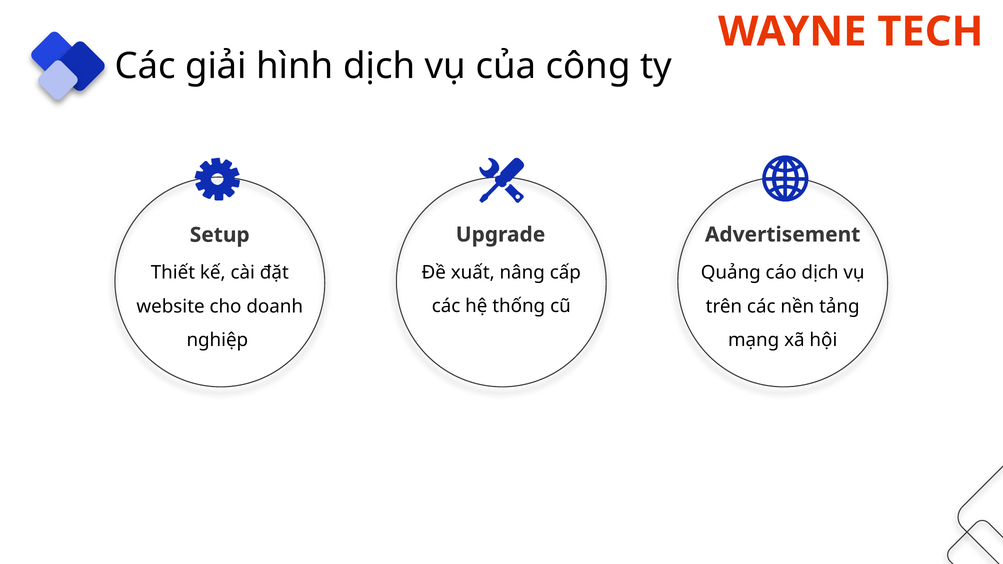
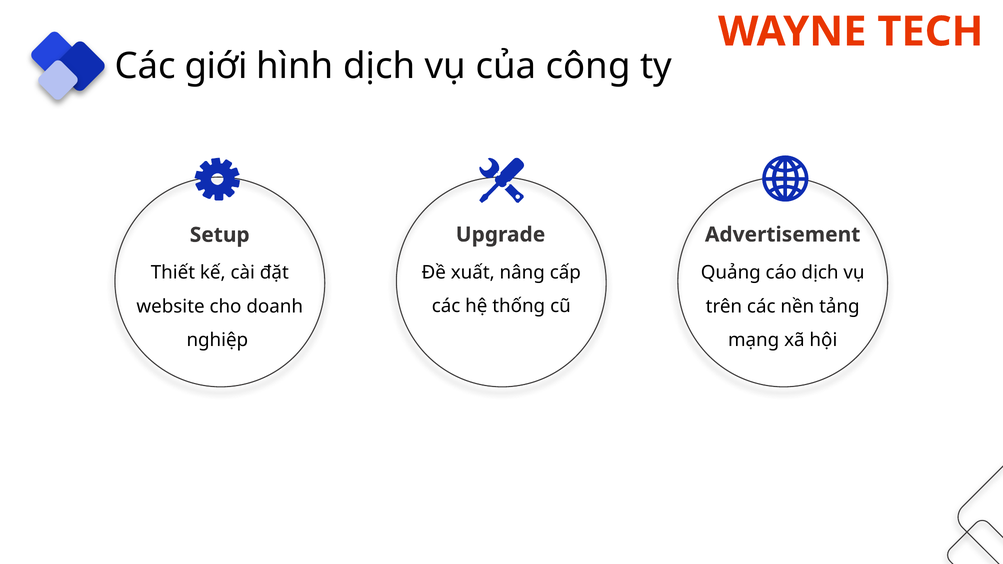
giải: giải -> giới
